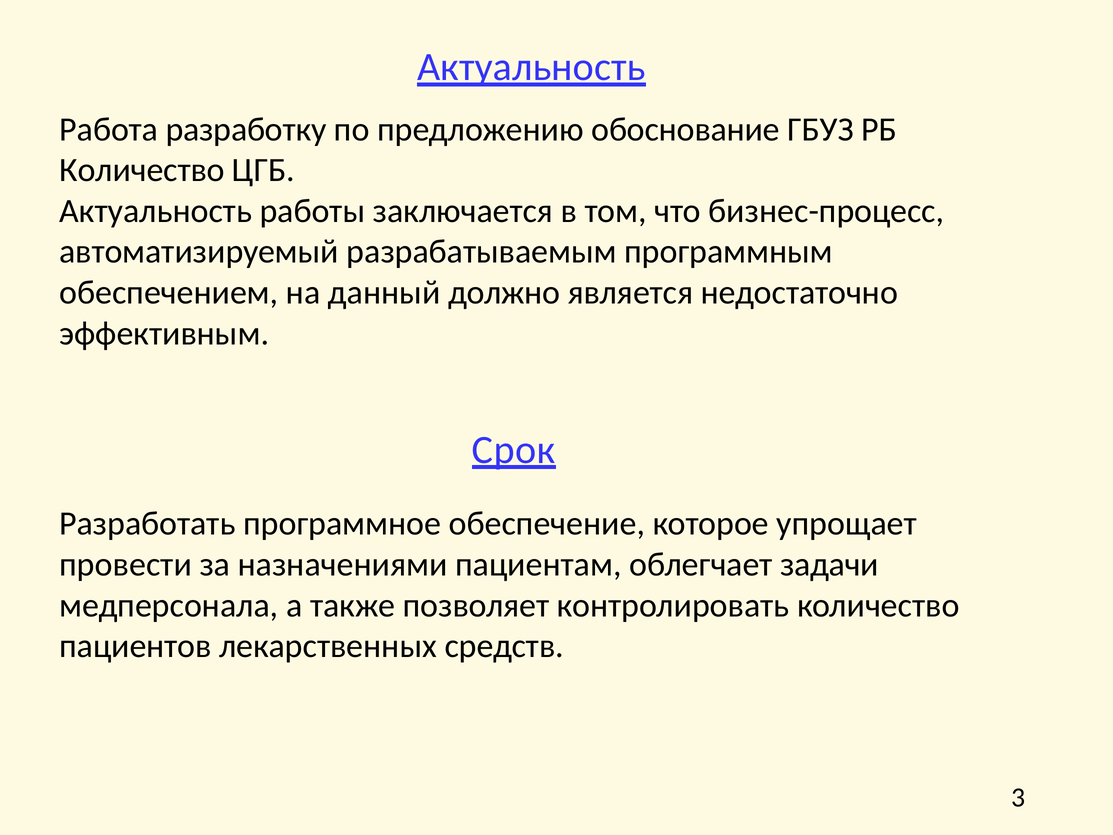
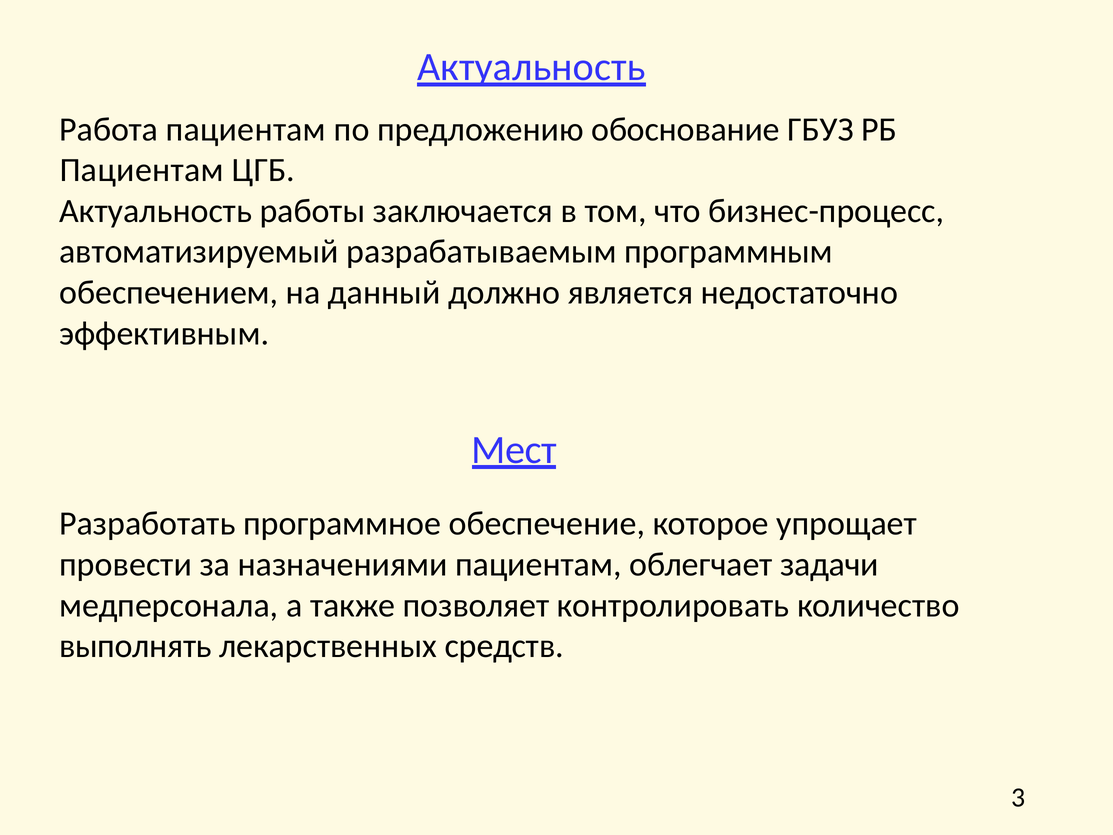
Работа разработку: разработку -> пациентам
Количество at (142, 170): Количество -> Пациентам
Срок: Срок -> Мест
пациентов: пациентов -> выполнять
